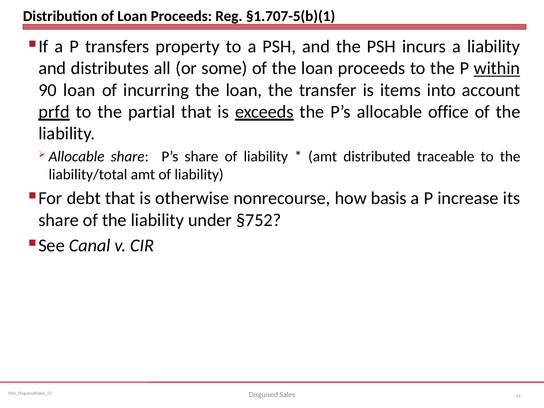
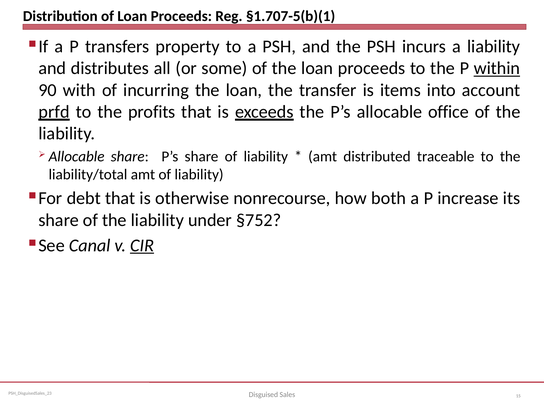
90 loan: loan -> with
partial: partial -> profits
basis: basis -> both
CIR underline: none -> present
